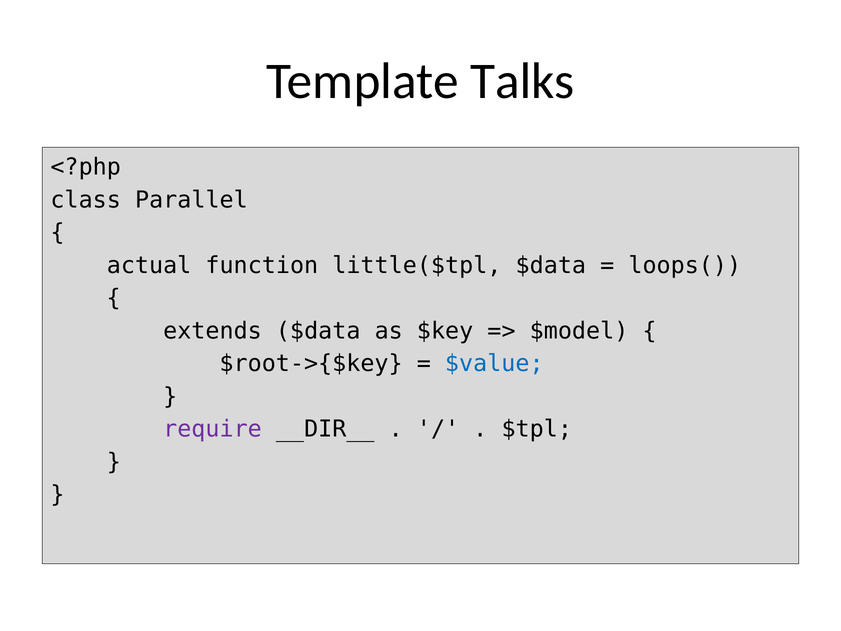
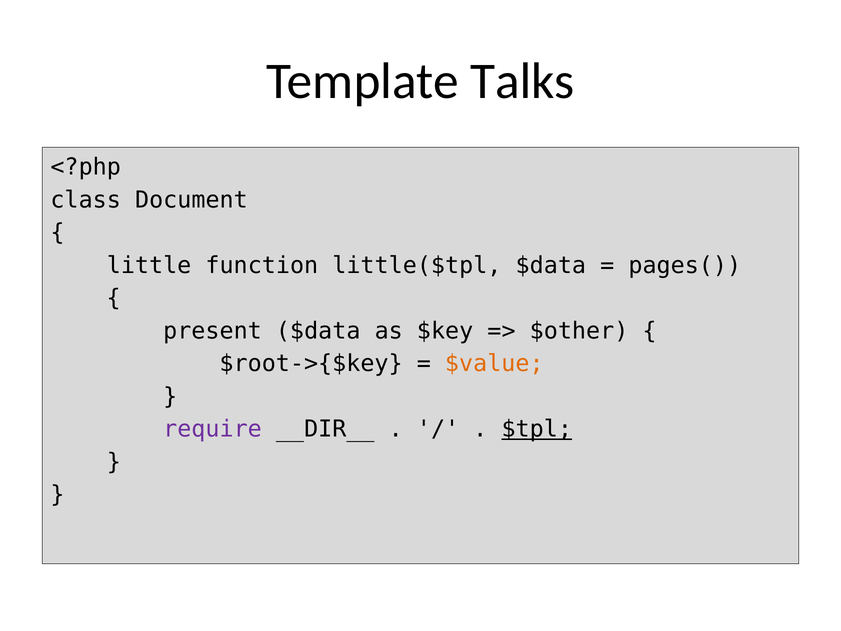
Parallel: Parallel -> Document
actual: actual -> little
loops(: loops( -> pages(
extends: extends -> present
$model: $model -> $other
$value colour: blue -> orange
$tpl underline: none -> present
